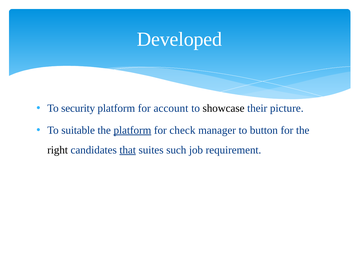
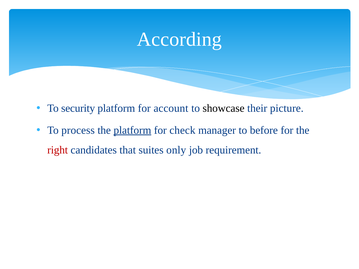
Developed: Developed -> According
suitable: suitable -> process
button: button -> before
right colour: black -> red
that underline: present -> none
such: such -> only
